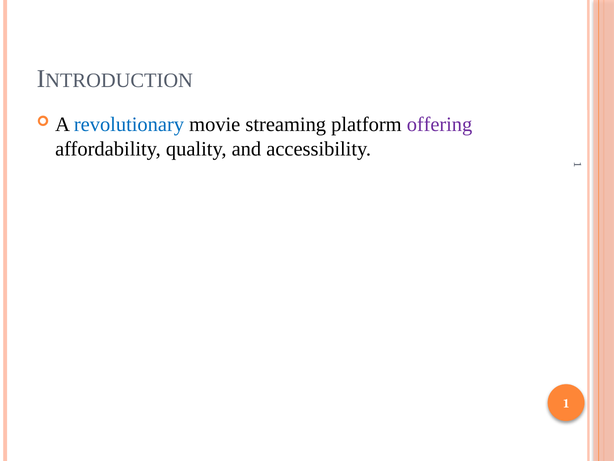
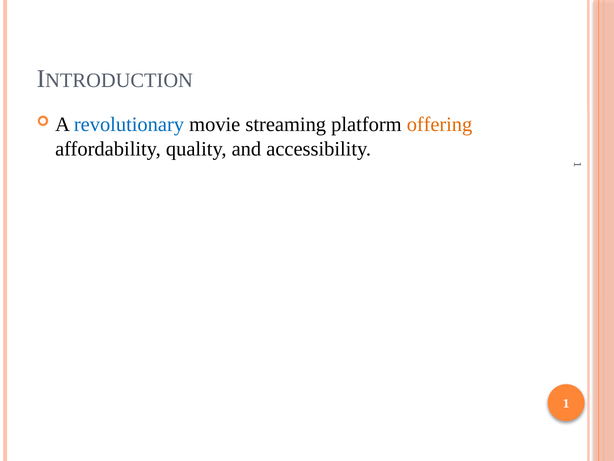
offering colour: purple -> orange
